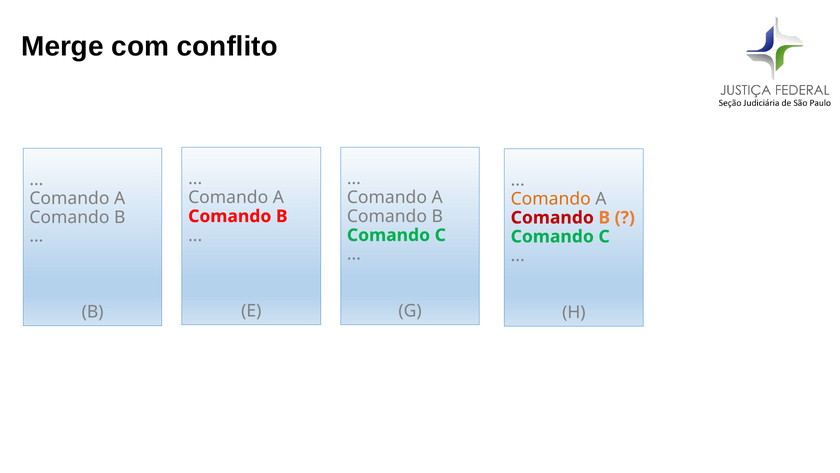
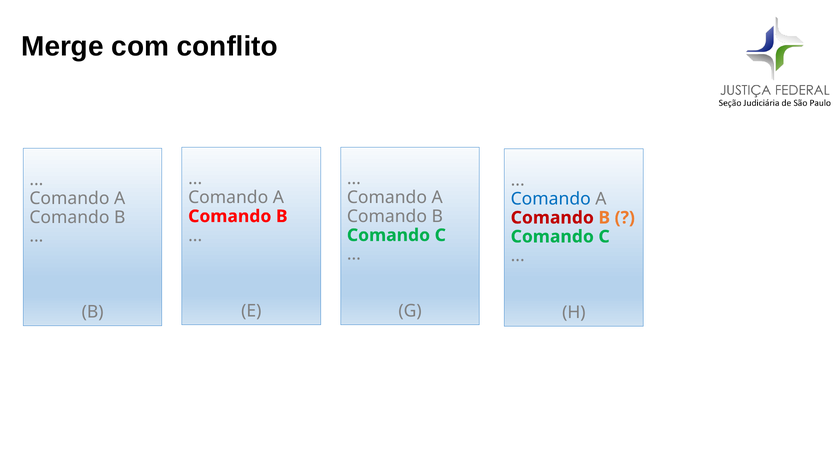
Comando at (551, 199) colour: orange -> blue
